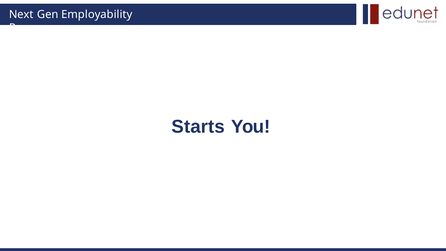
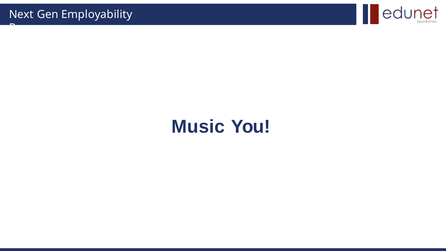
Starts: Starts -> Music
